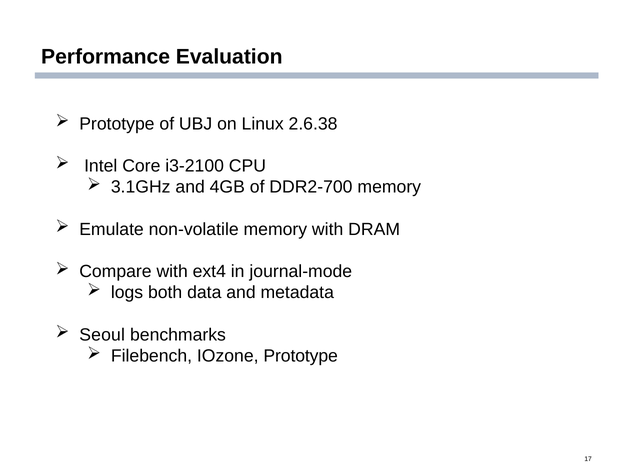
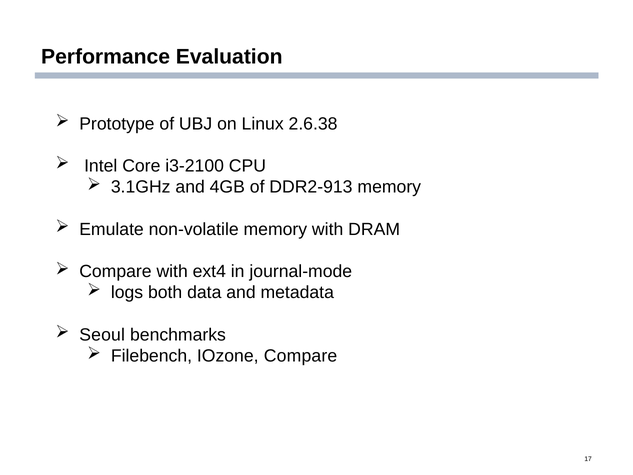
DDR2-700: DDR2-700 -> DDR2-913
IOzone Prototype: Prototype -> Compare
